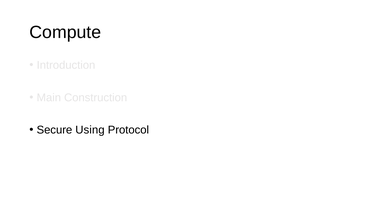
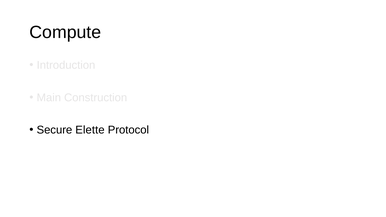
Using: Using -> Elette
